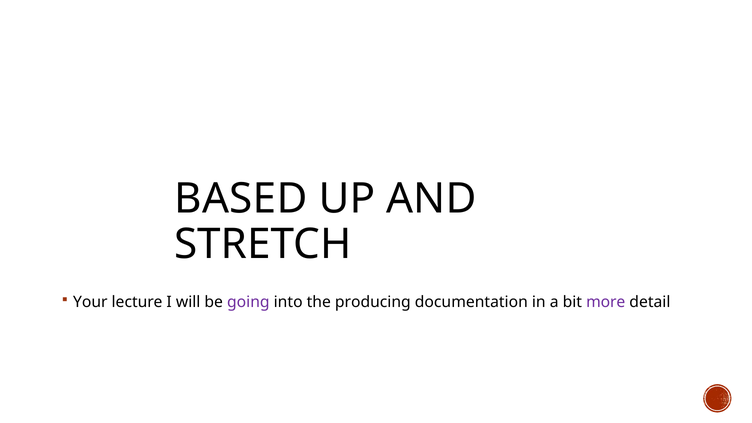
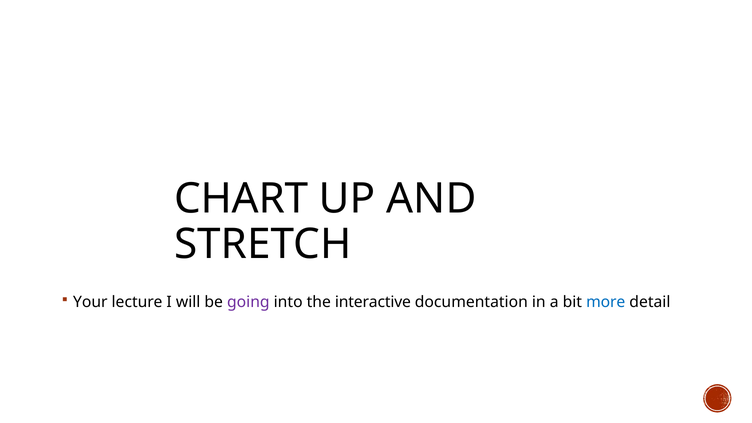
BASED: BASED -> CHART
producing: producing -> interactive
more colour: purple -> blue
